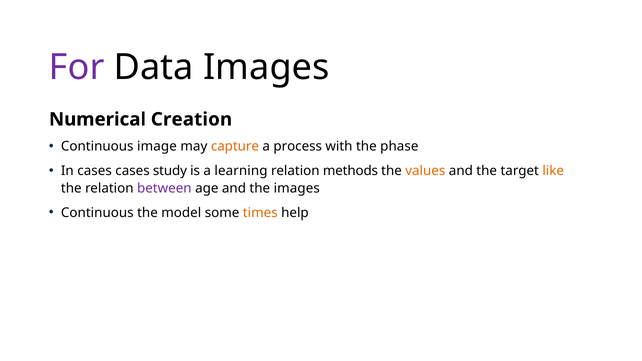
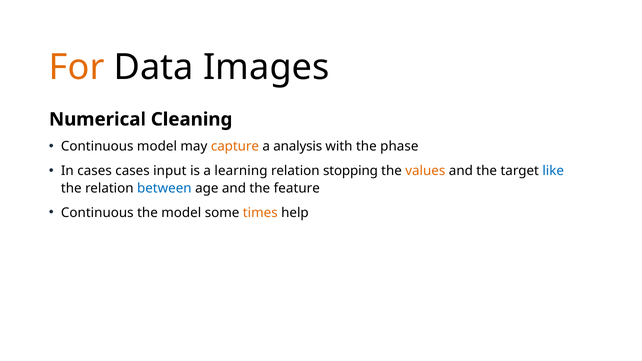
For colour: purple -> orange
Creation: Creation -> Cleaning
Continuous image: image -> model
process: process -> analysis
study: study -> input
methods: methods -> stopping
like colour: orange -> blue
between colour: purple -> blue
the images: images -> feature
